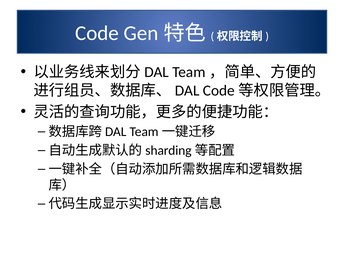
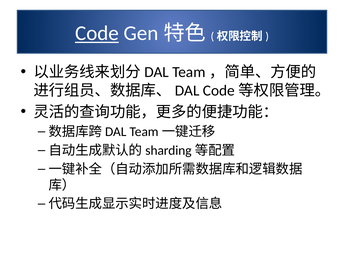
Code underline: none -> present
